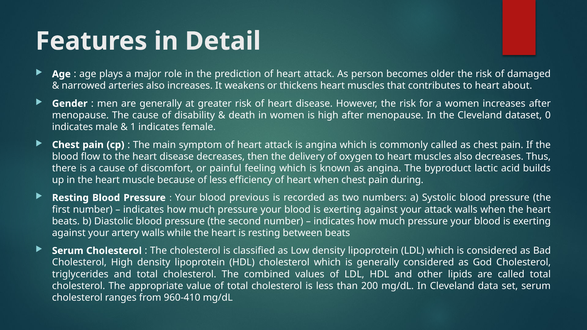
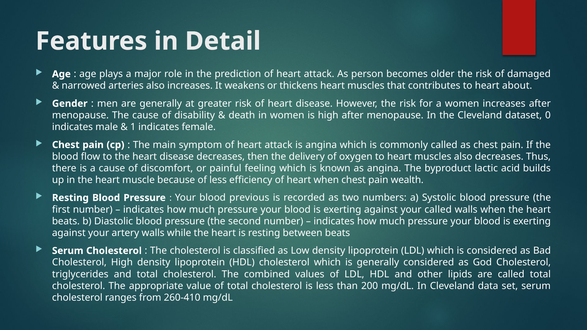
during: during -> wealth
your attack: attack -> called
960-410: 960-410 -> 260-410
